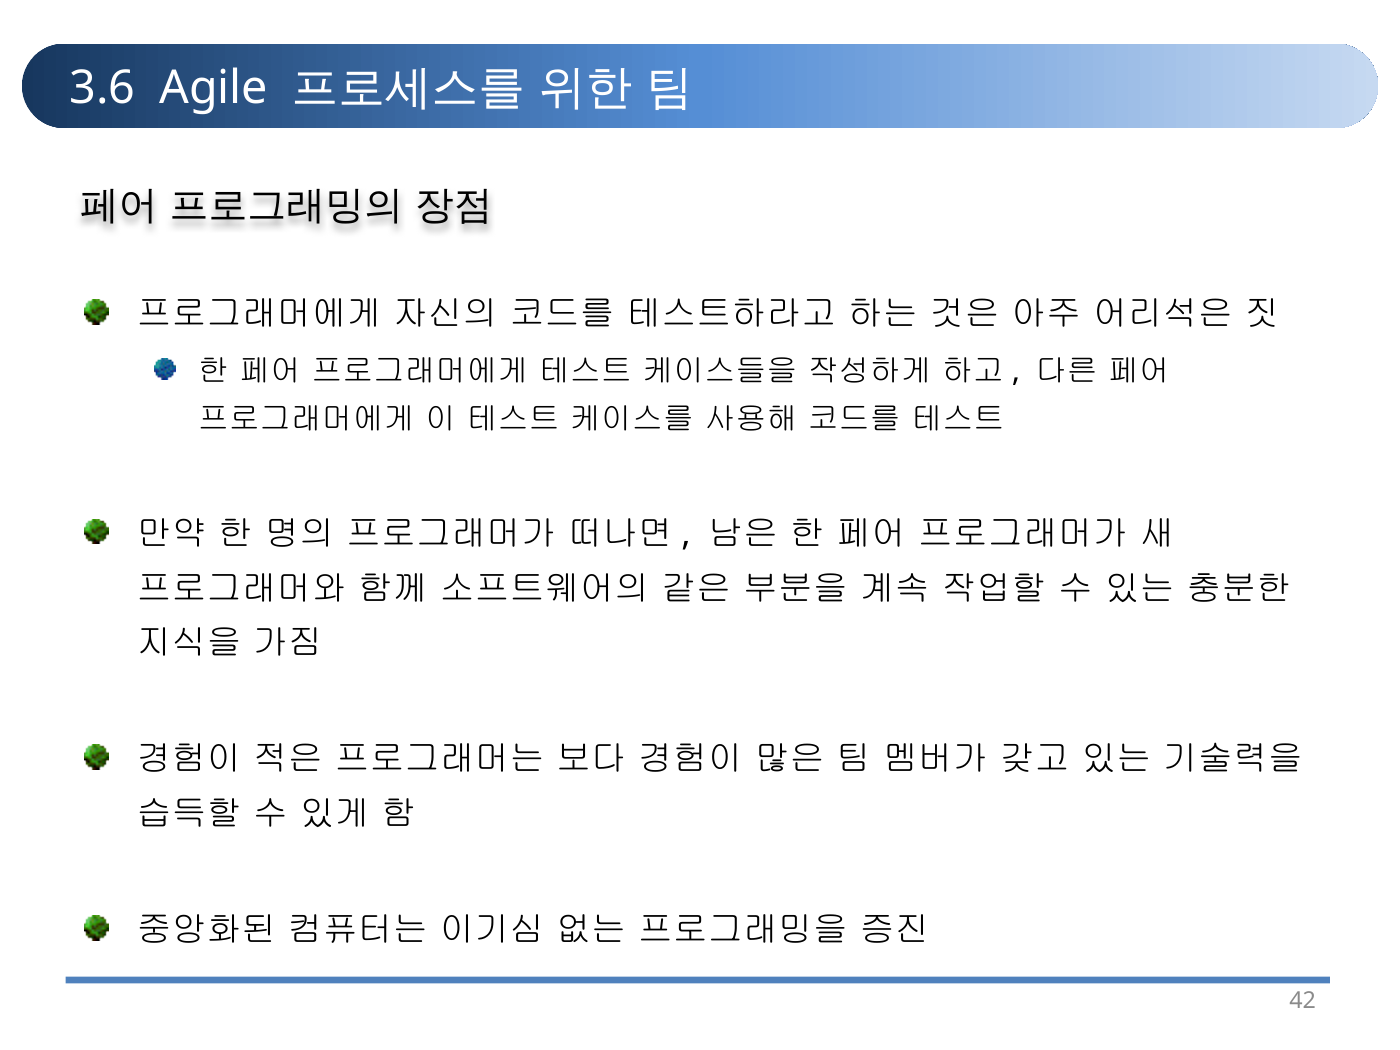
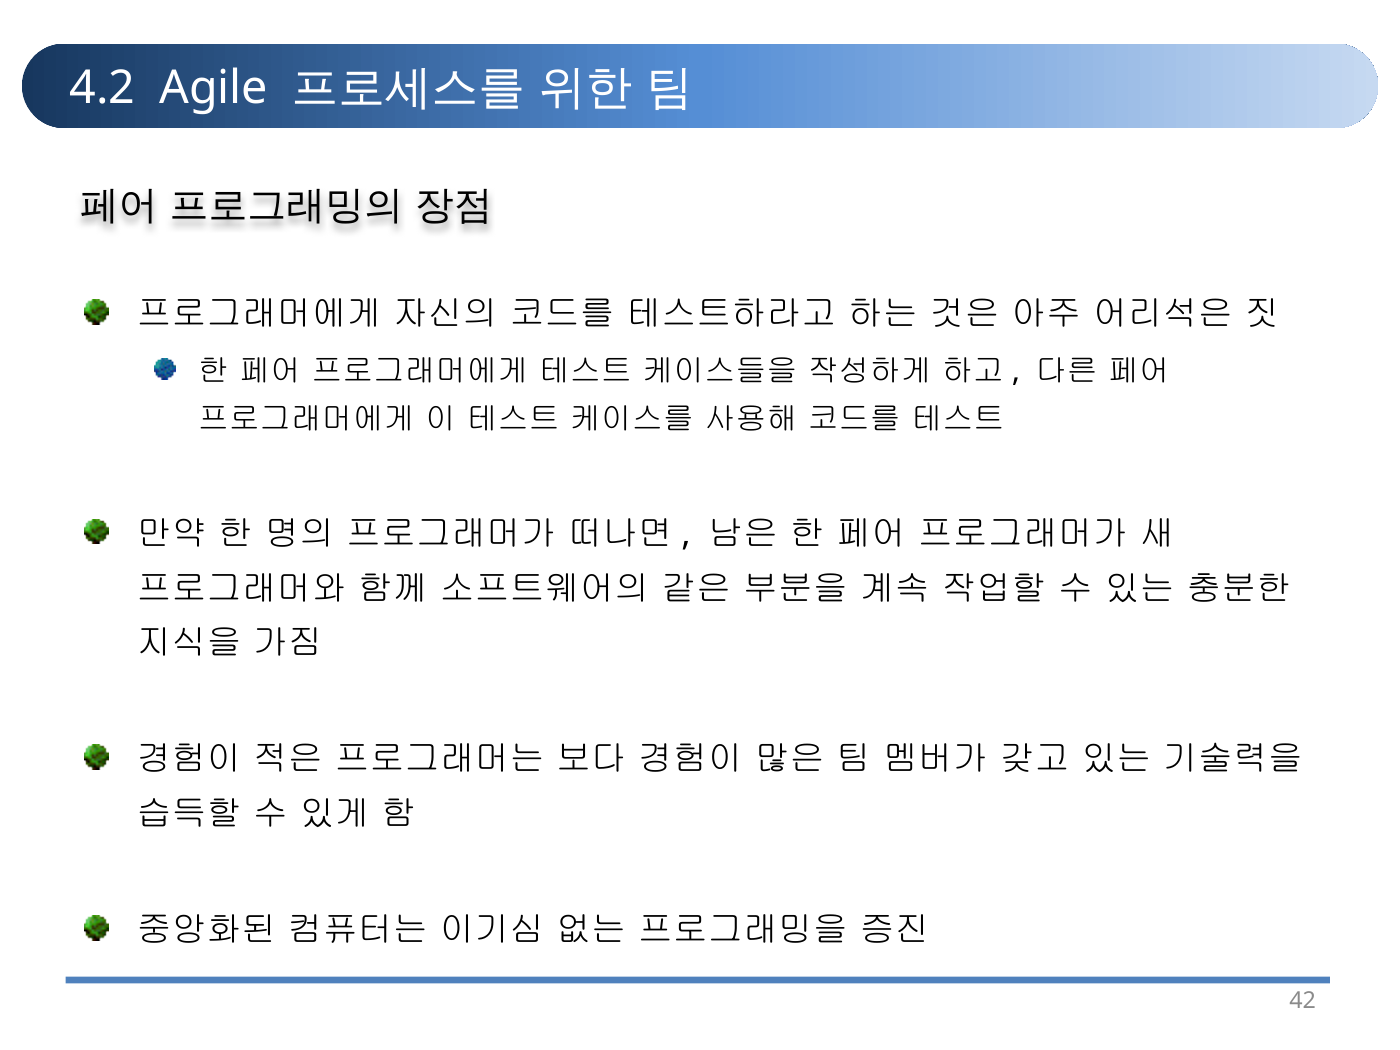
3.6: 3.6 -> 4.2
